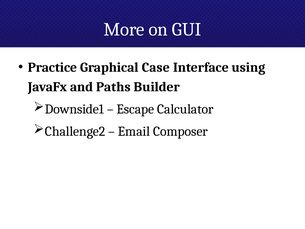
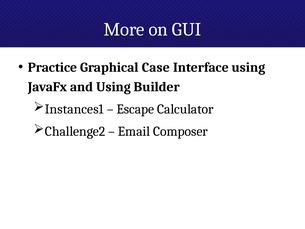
and Paths: Paths -> Using
Downside1: Downside1 -> Instances1
